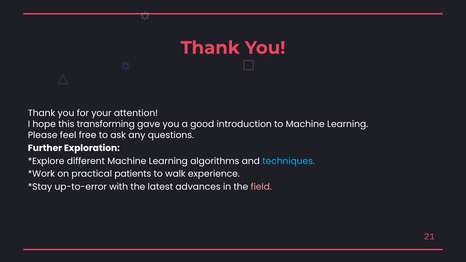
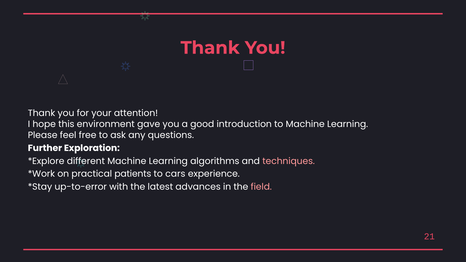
transforming: transforming -> environment
techniques colour: light blue -> pink
walk: walk -> cars
